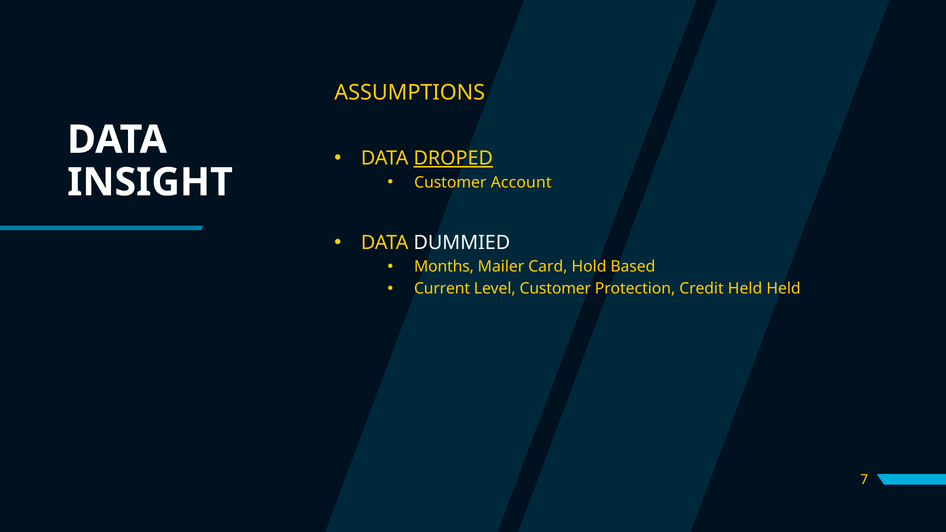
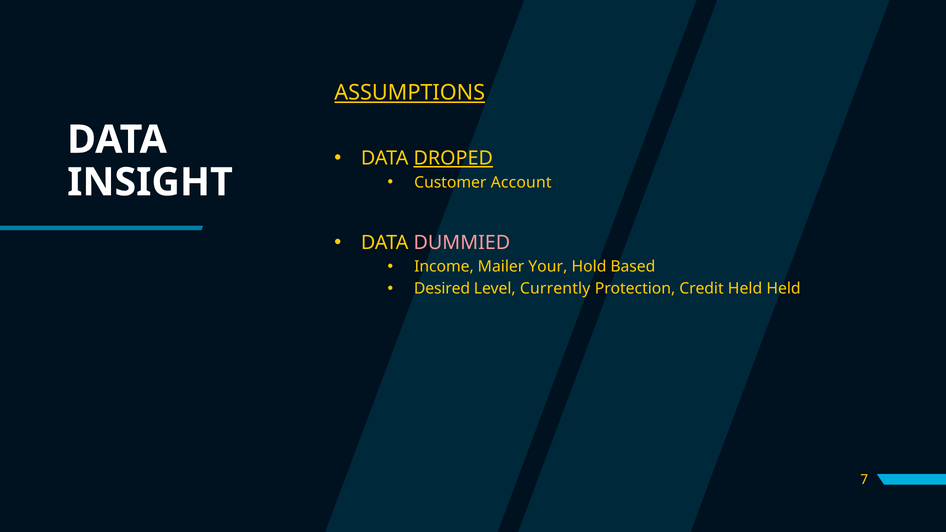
ASSUMPTIONS underline: none -> present
DUMMIED colour: white -> pink
Months: Months -> Income
Card: Card -> Your
Current: Current -> Desired
Level Customer: Customer -> Currently
